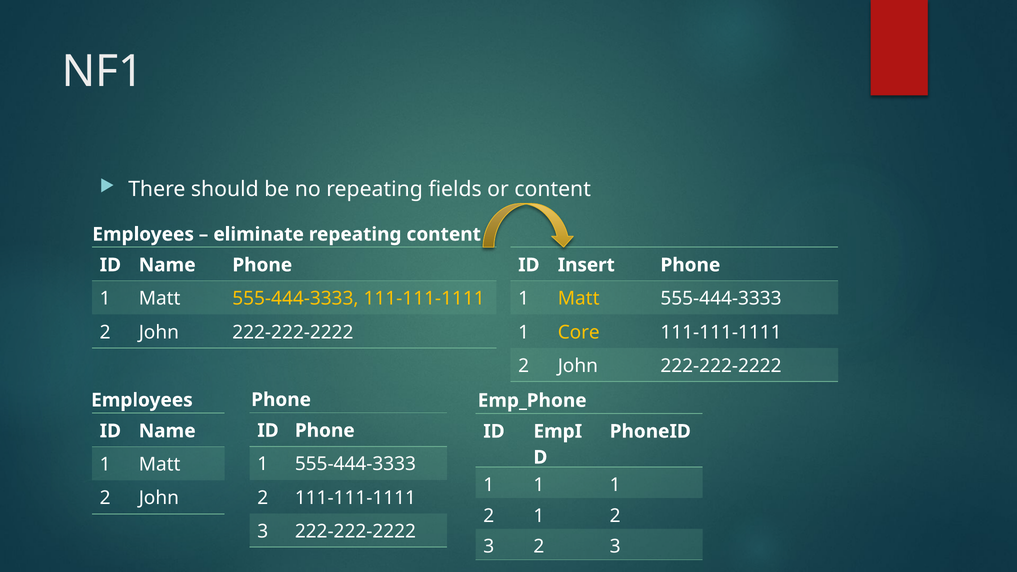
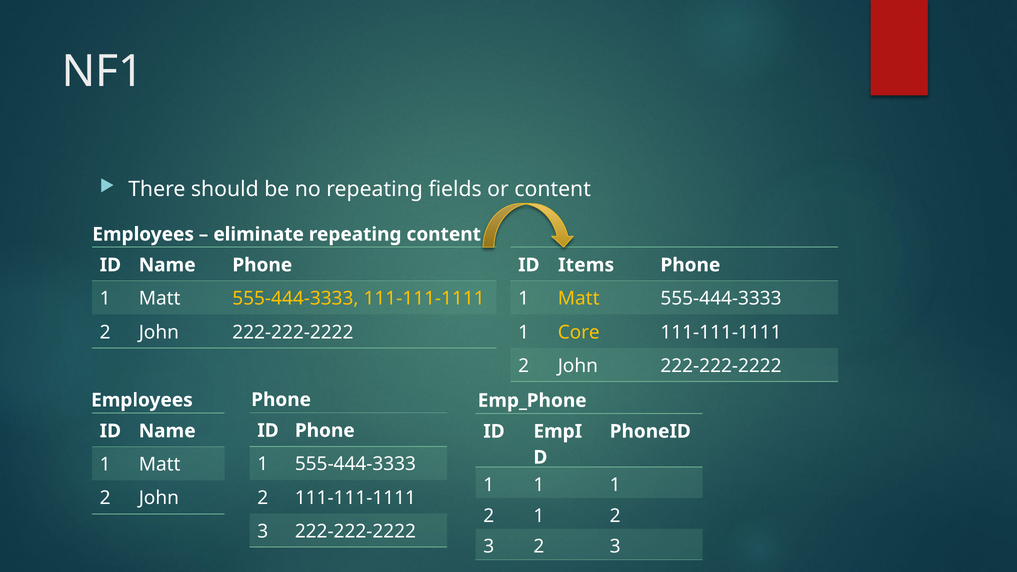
Insert: Insert -> Items
